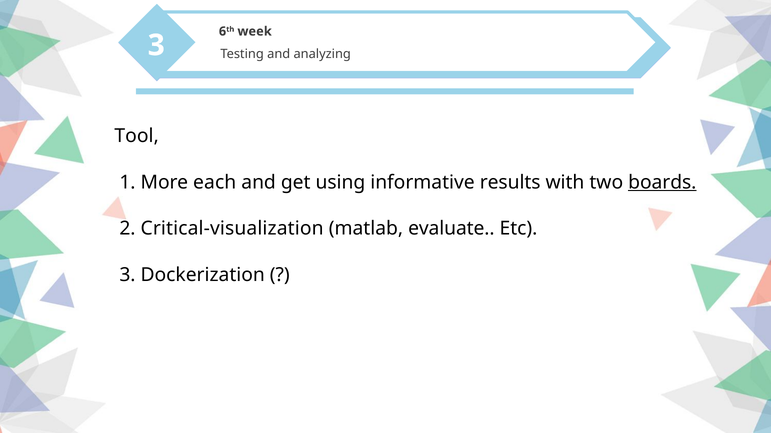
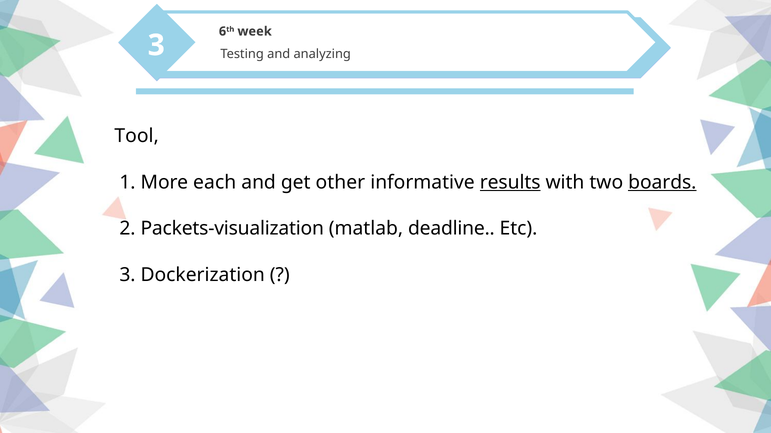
using: using -> other
results underline: none -> present
Critical-visualization: Critical-visualization -> Packets-visualization
evaluate: evaluate -> deadline
